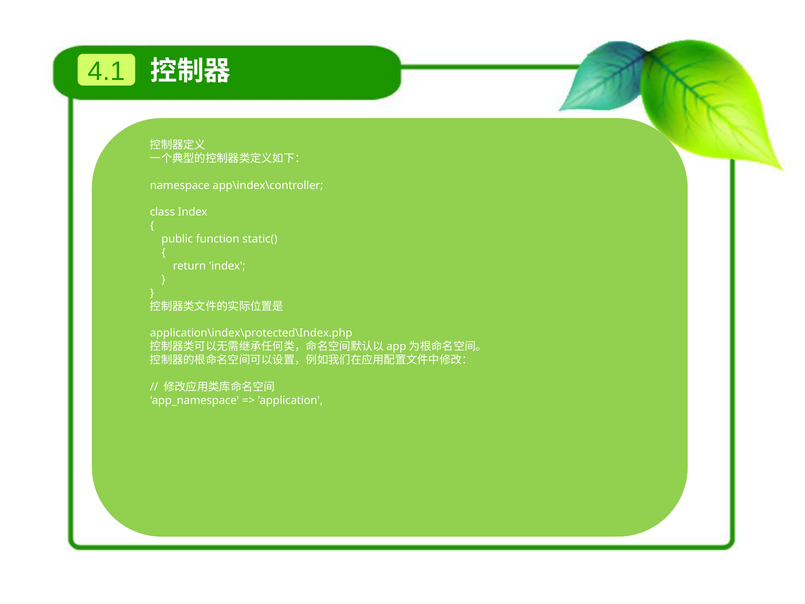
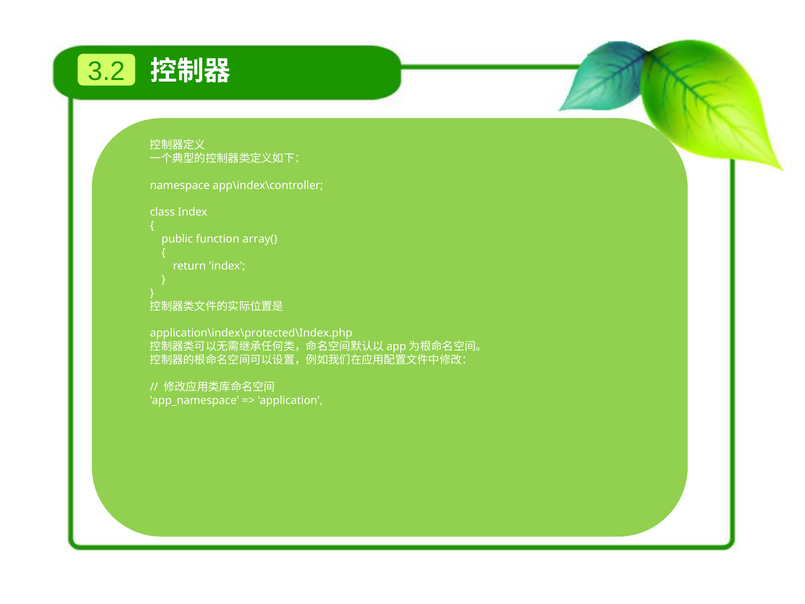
4.1: 4.1 -> 3.2
static(: static( -> array(
